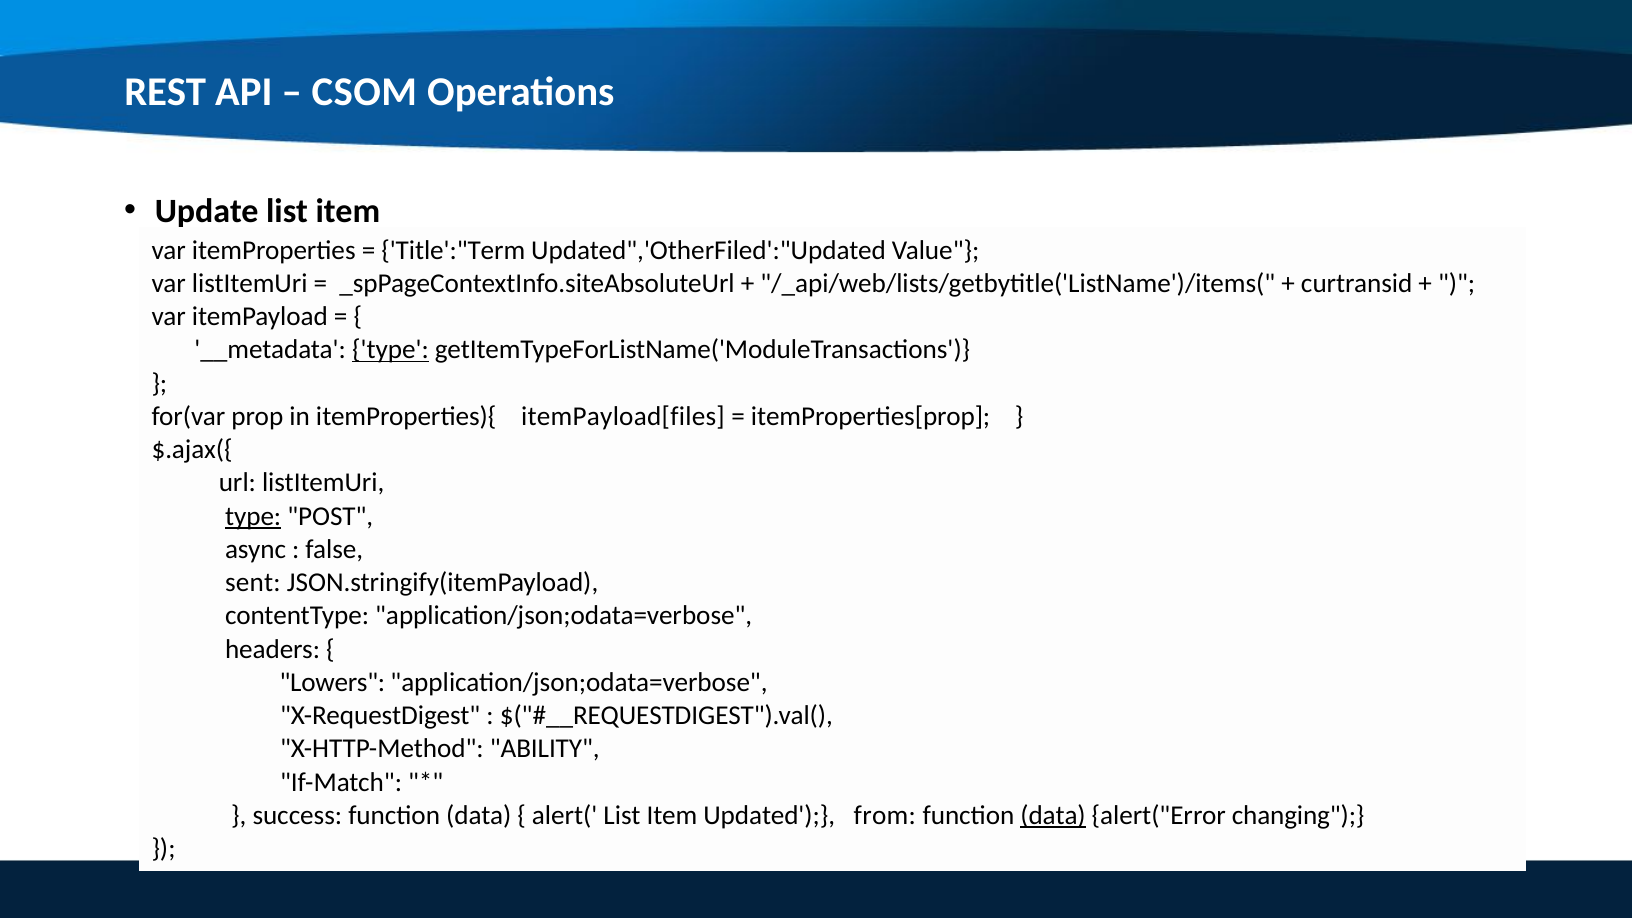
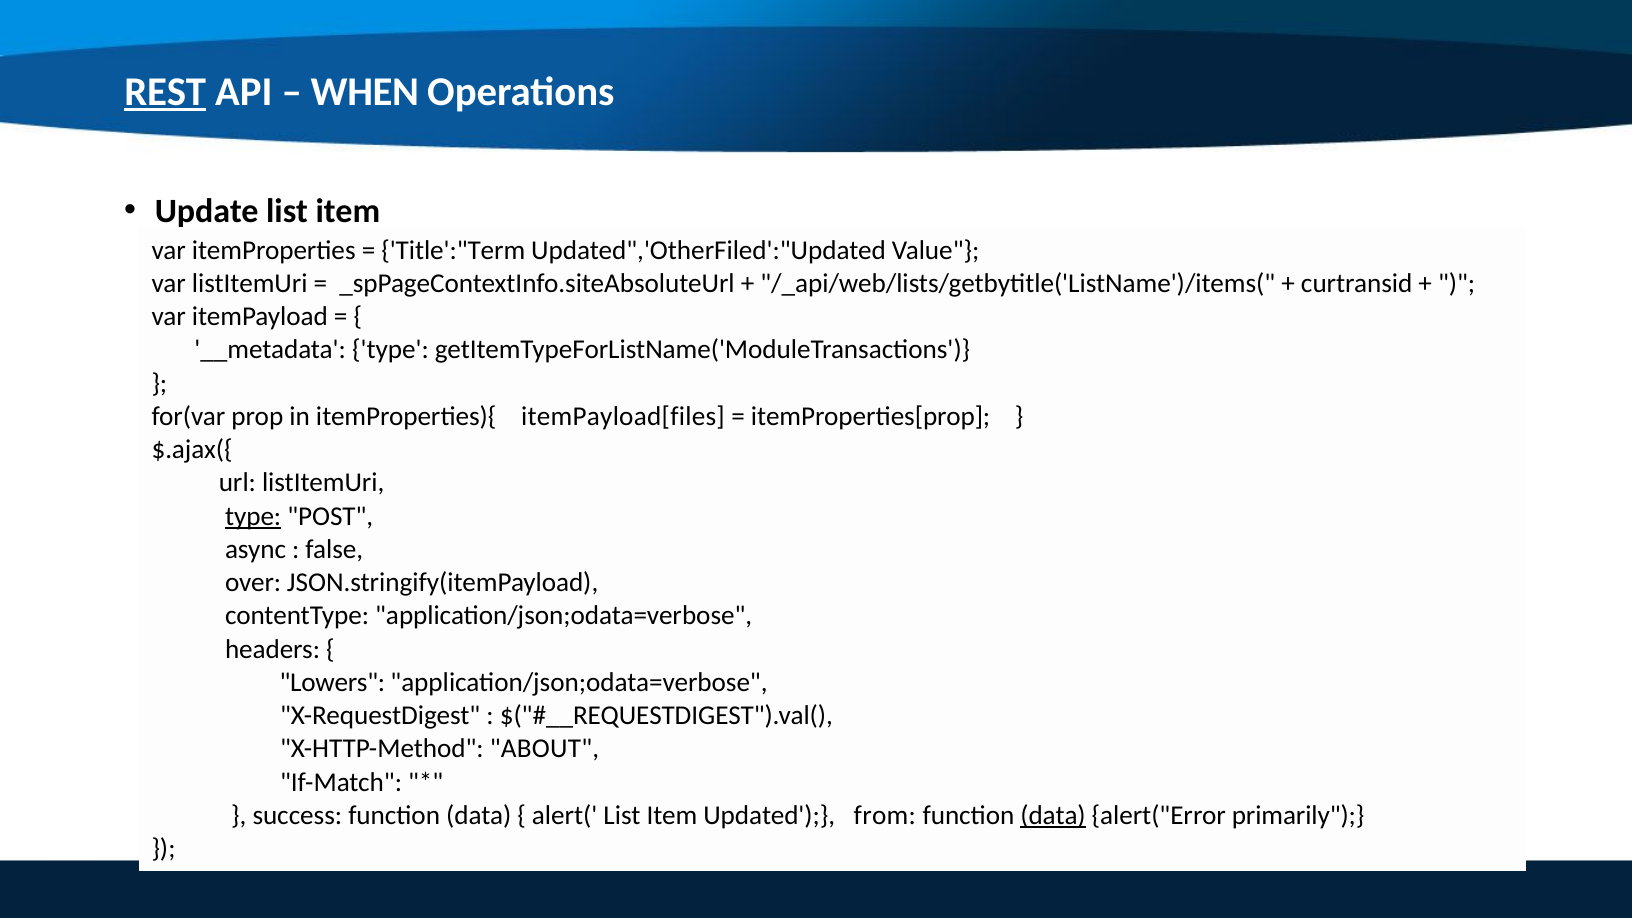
REST underline: none -> present
CSOM: CSOM -> WHEN
type at (390, 350) underline: present -> none
sent: sent -> over
ABILITY: ABILITY -> ABOUT
changing: changing -> primarily
